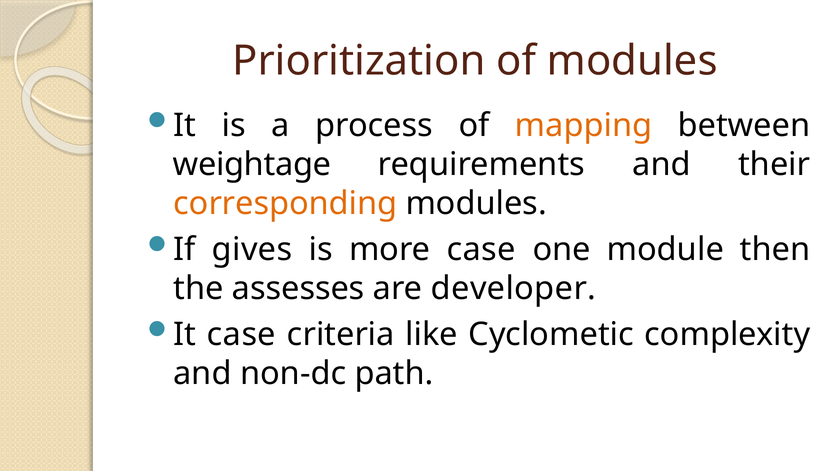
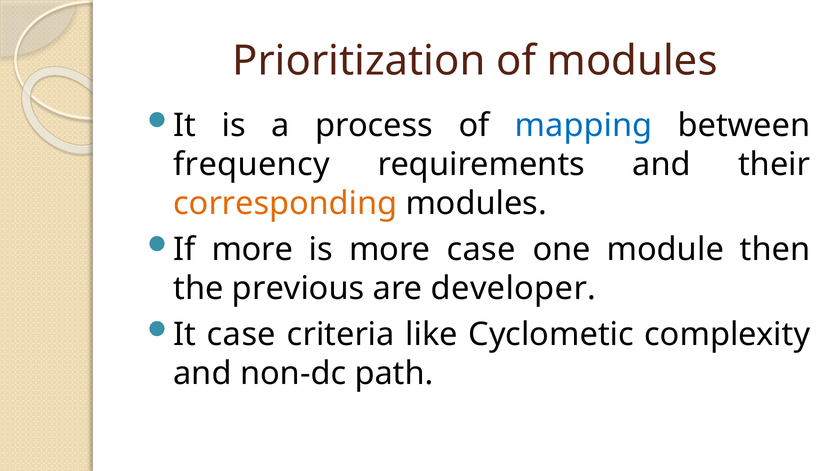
mapping colour: orange -> blue
weightage: weightage -> frequency
If gives: gives -> more
assesses: assesses -> previous
